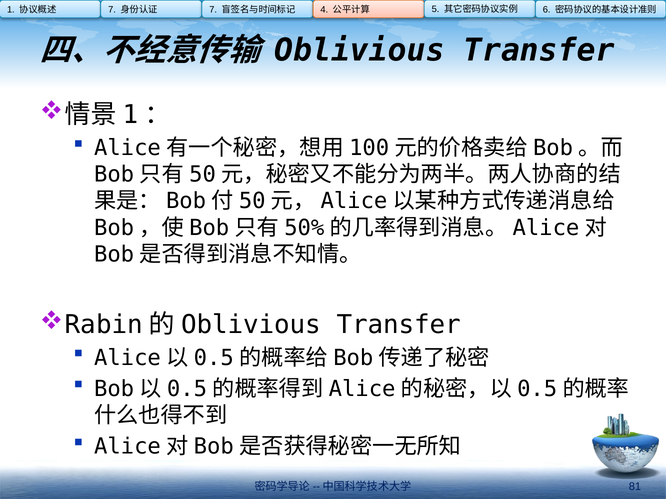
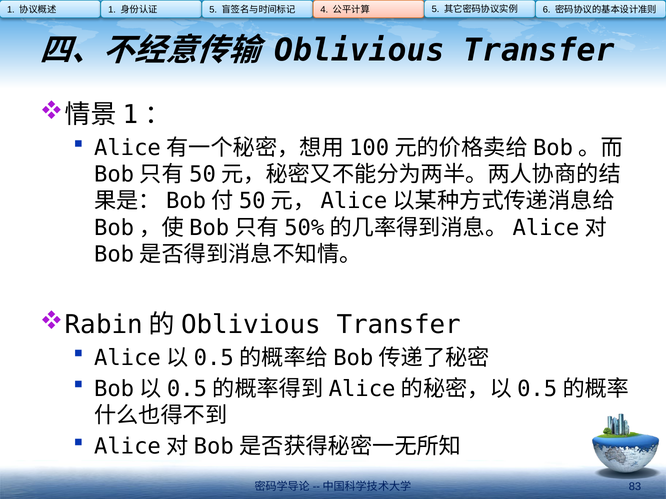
7 at (112, 10): 7 -> 1
7 at (213, 10): 7 -> 5
81: 81 -> 83
